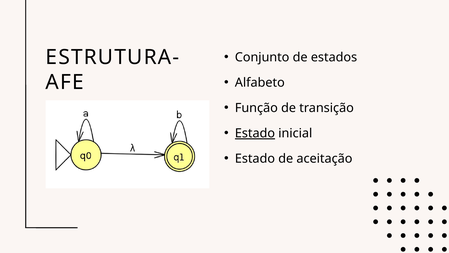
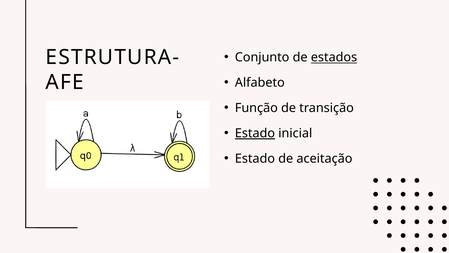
estados underline: none -> present
